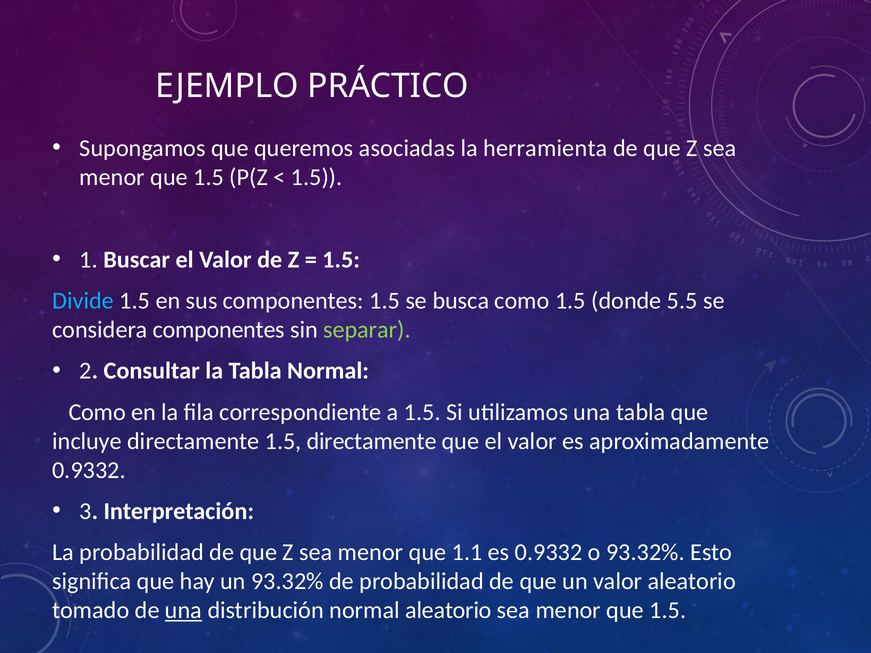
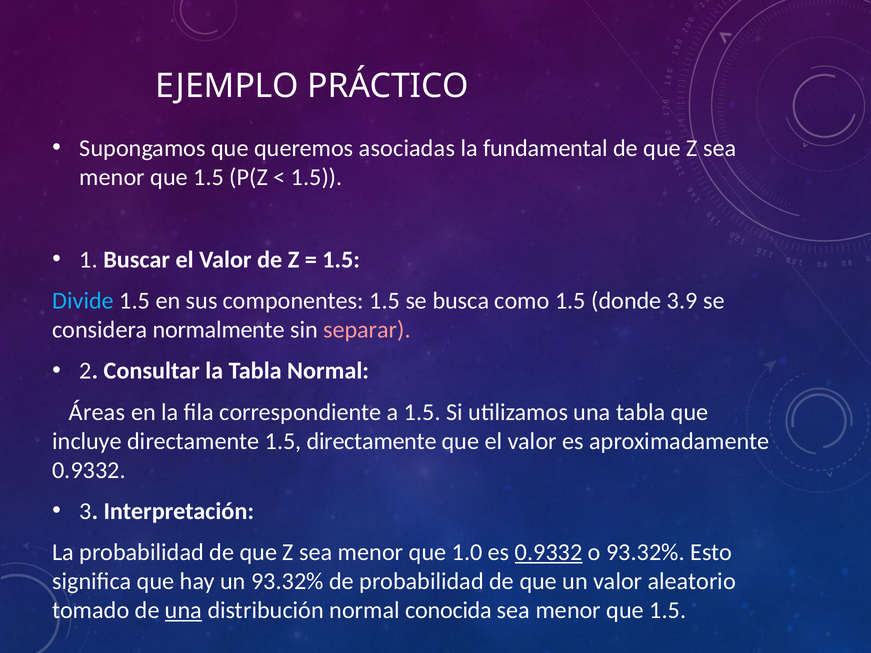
herramienta: herramienta -> fundamental
5.5: 5.5 -> 3.9
considera componentes: componentes -> normalmente
separar colour: light green -> pink
Como at (97, 412): Como -> Áreas
1.1: 1.1 -> 1.0
0.9332 at (549, 553) underline: none -> present
normal aleatorio: aleatorio -> conocida
